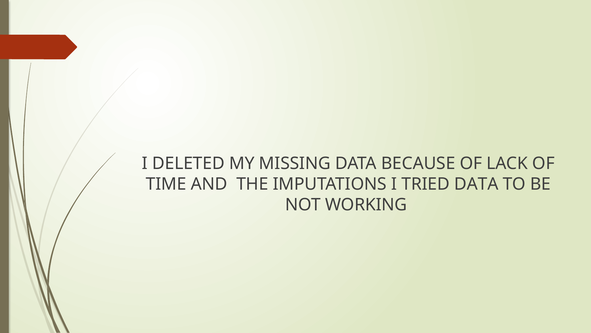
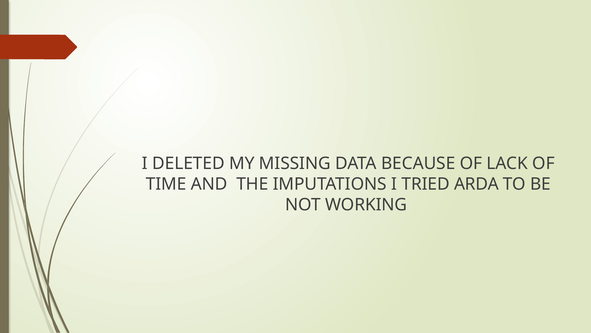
TRIED DATA: DATA -> ARDA
